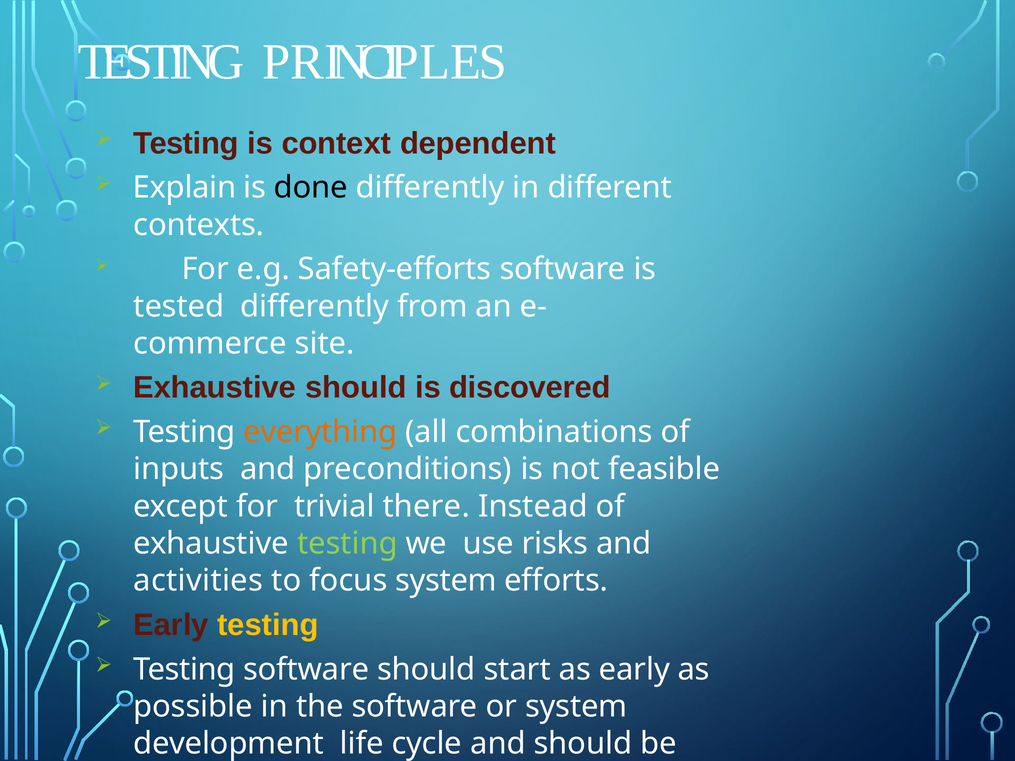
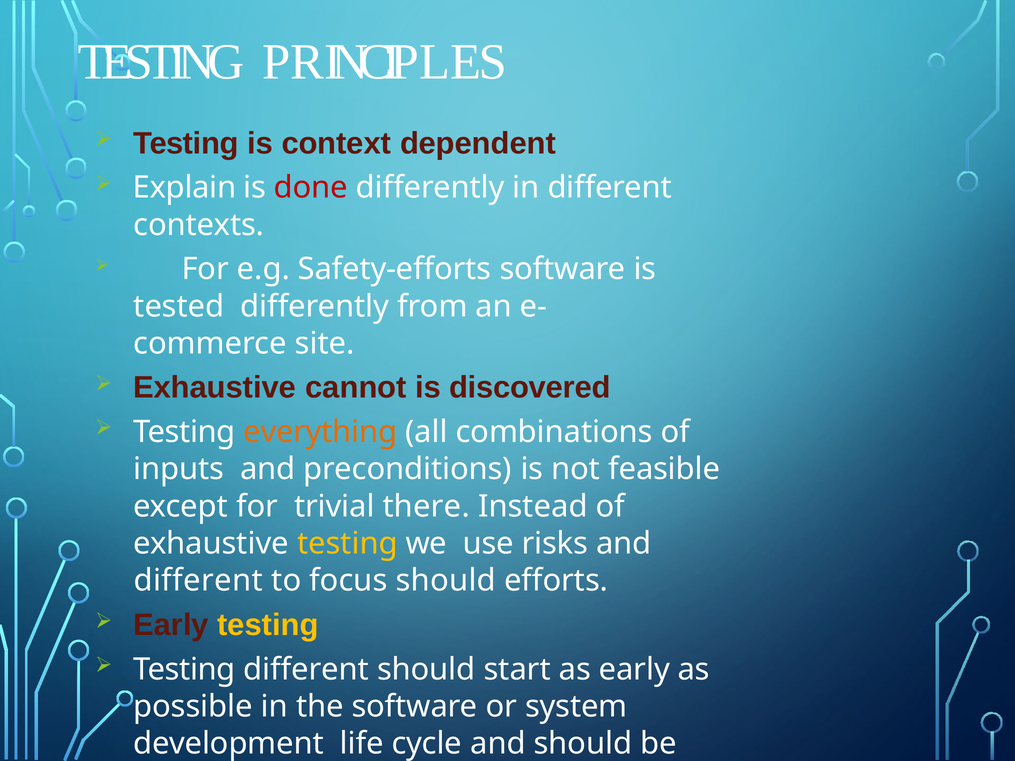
done colour: black -> red
Exhaustive should: should -> cannot
testing at (347, 544) colour: light green -> yellow
activities at (198, 581): activities -> different
focus system: system -> should
Testing software: software -> different
